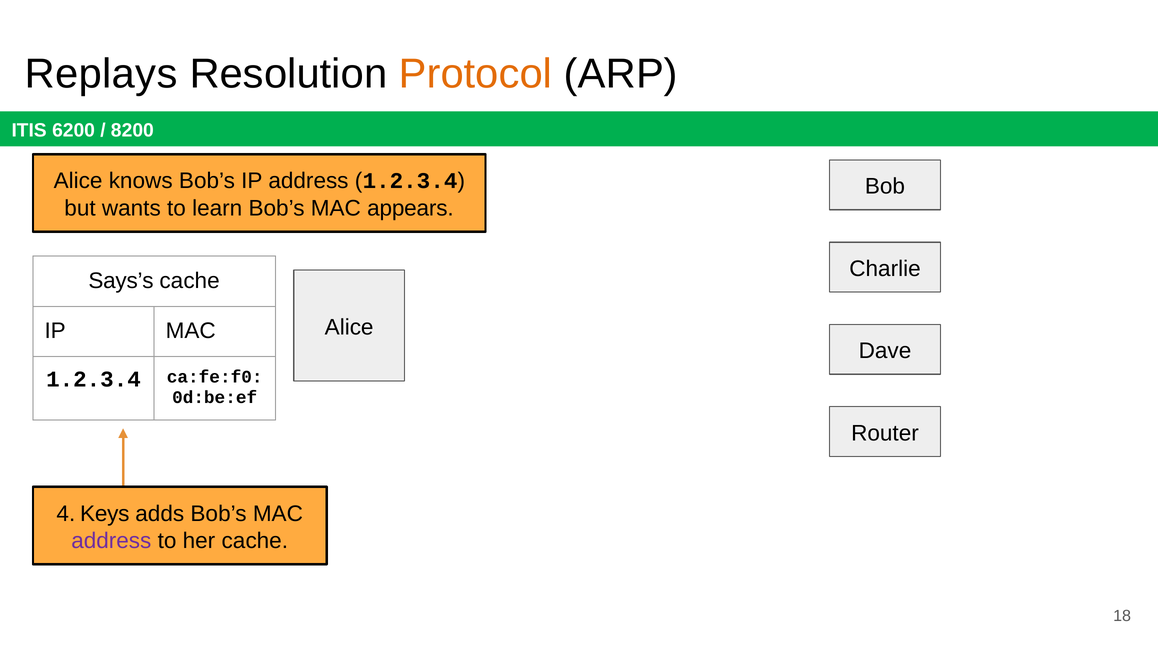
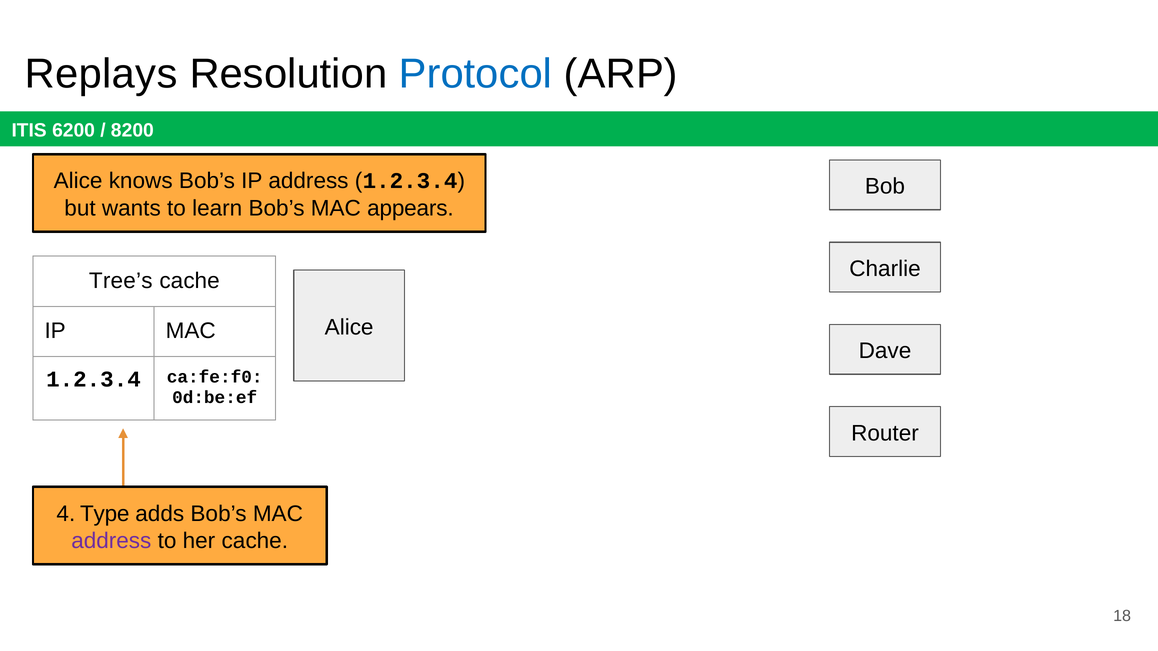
Protocol colour: orange -> blue
Says’s: Says’s -> Tree’s
Keys: Keys -> Type
